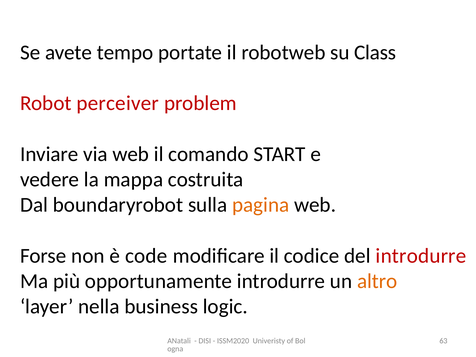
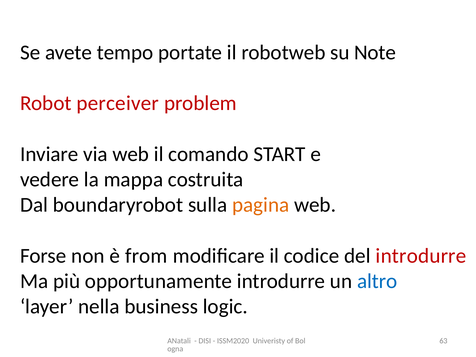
Class: Class -> Note
code: code -> from
altro colour: orange -> blue
